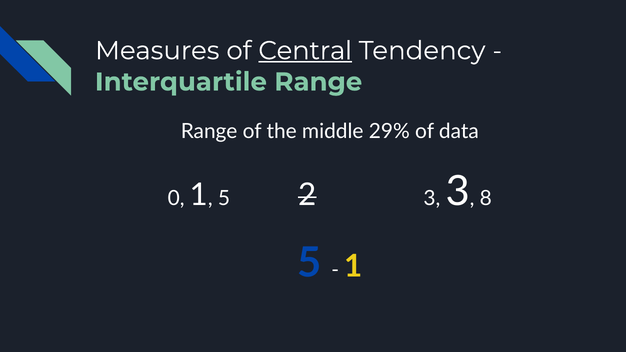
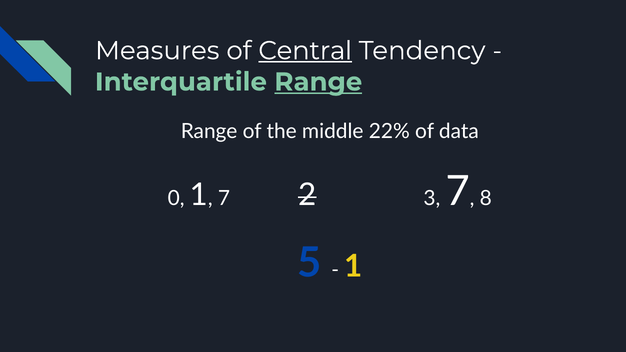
Range at (318, 82) underline: none -> present
29%: 29% -> 22%
5 at (224, 199): 5 -> 7
3 3: 3 -> 7
